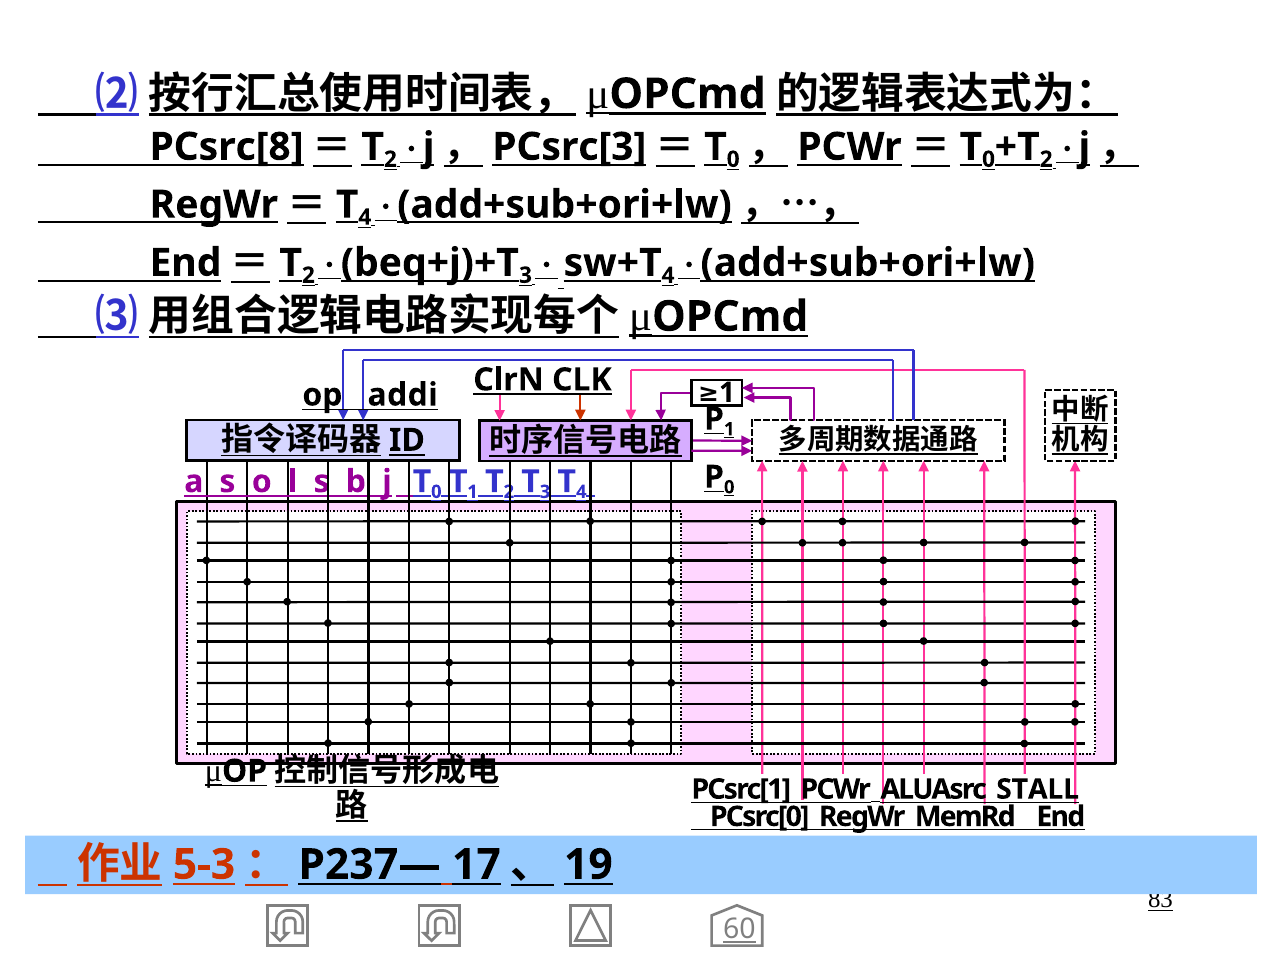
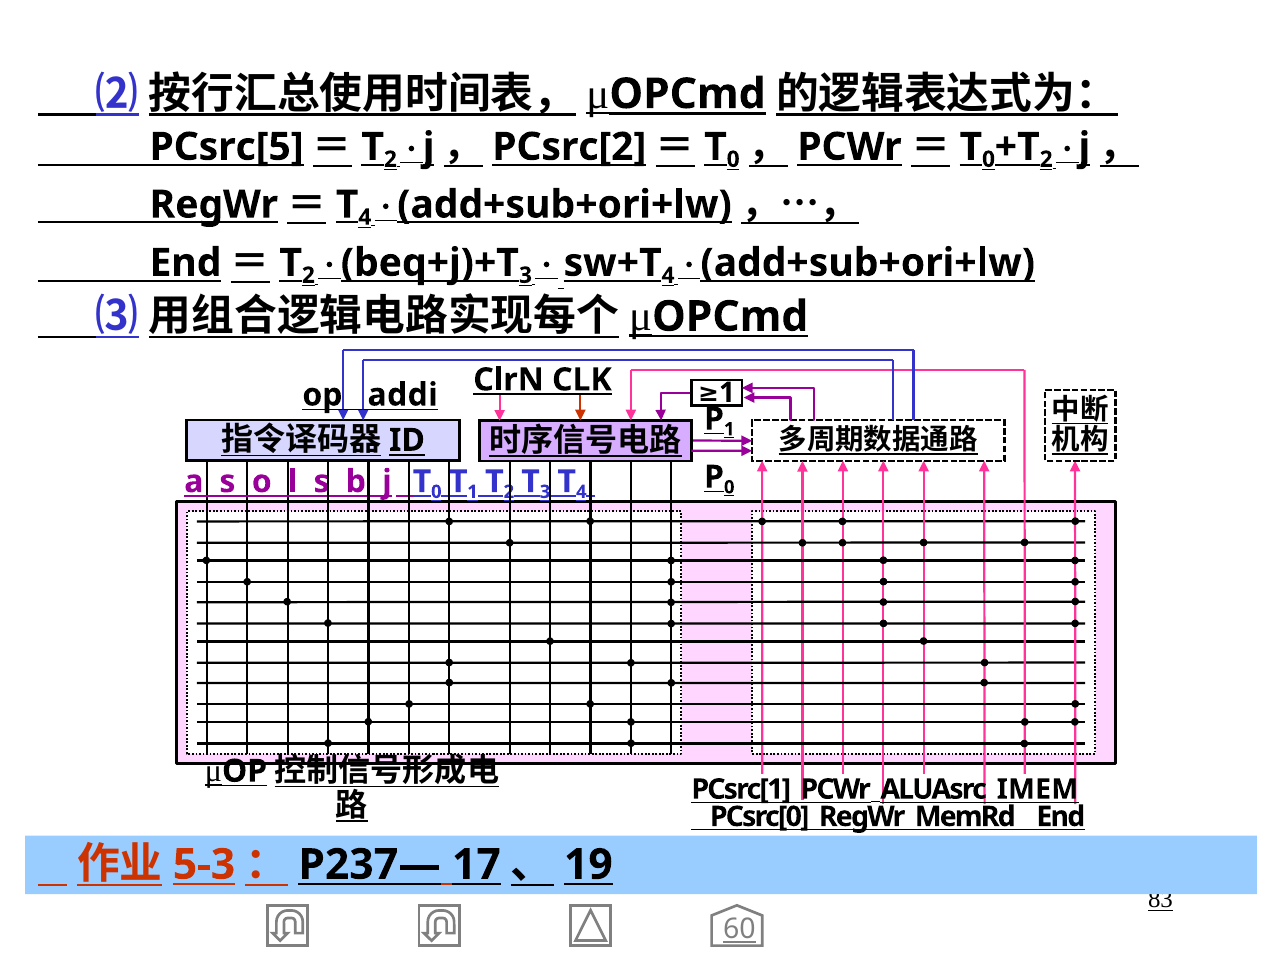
PCsrc[8: PCsrc[8 -> PCsrc[5
PCsrc[3: PCsrc[3 -> PCsrc[2
STALL: STALL -> IMEM
